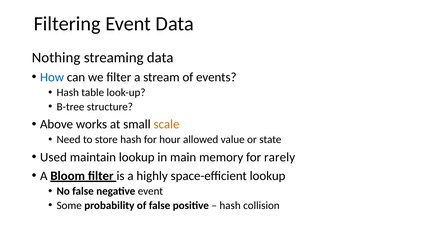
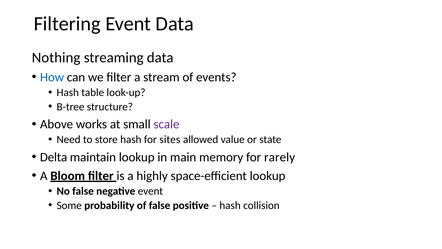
scale colour: orange -> purple
hour: hour -> sites
Used: Used -> Delta
